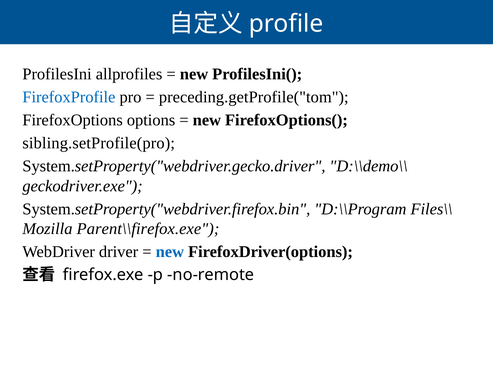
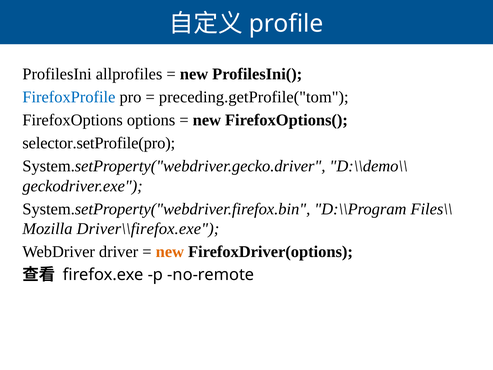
sibling.setProfile(pro: sibling.setProfile(pro -> selector.setProfile(pro
Parent\\firefox.exe: Parent\\firefox.exe -> Driver\\firefox.exe
new at (170, 252) colour: blue -> orange
